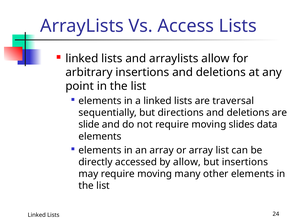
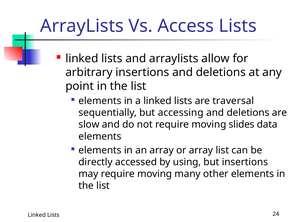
directions: directions -> accessing
slide: slide -> slow
by allow: allow -> using
